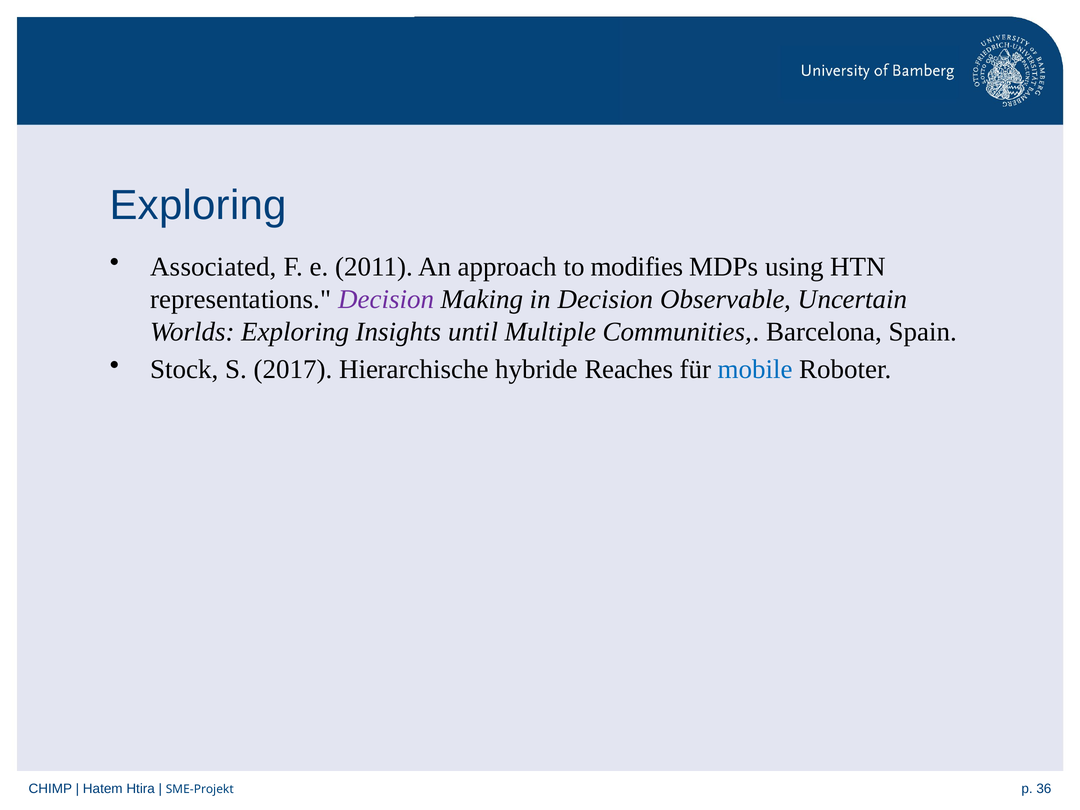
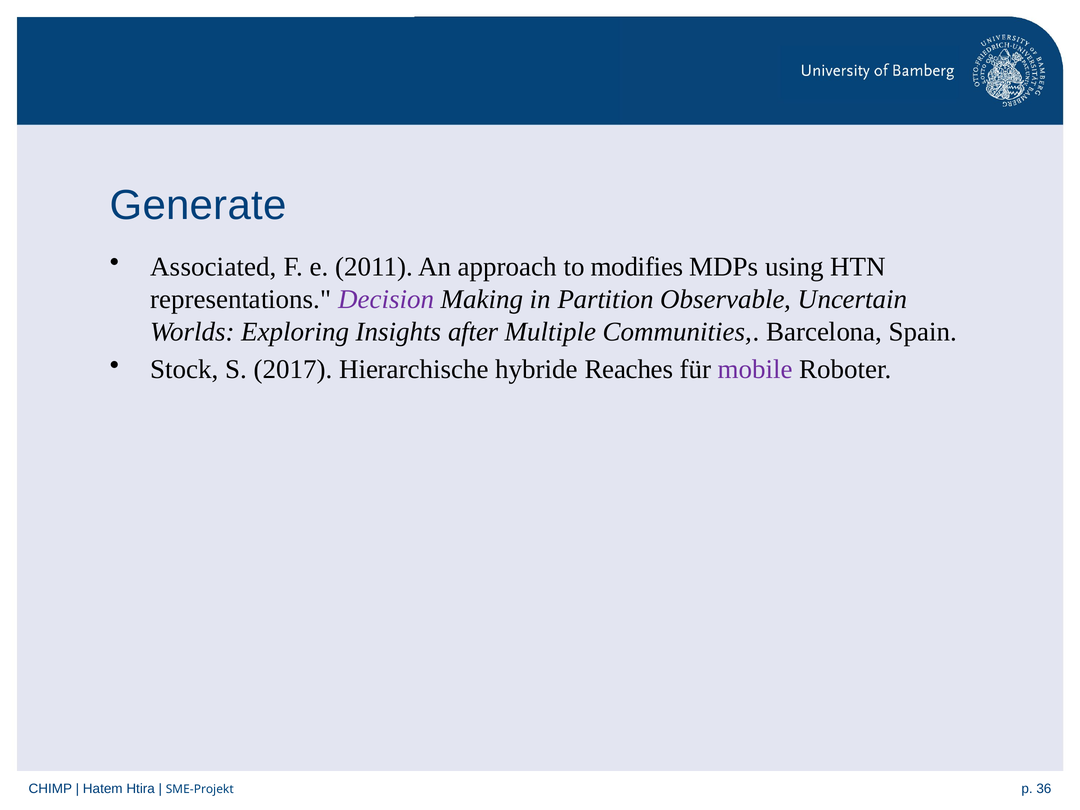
Exploring at (198, 205): Exploring -> Generate
in Decision: Decision -> Partition
until: until -> after
mobile colour: blue -> purple
